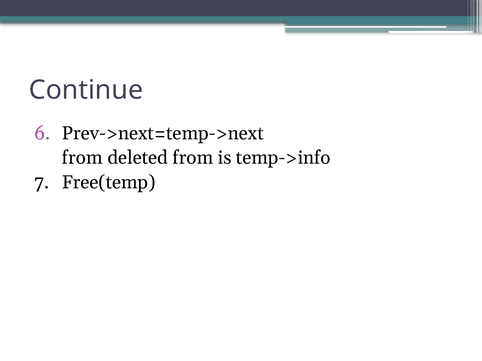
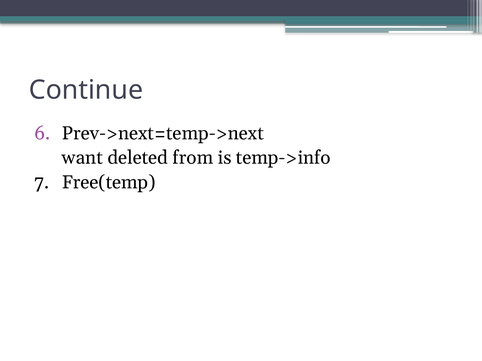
from at (82, 158): from -> want
